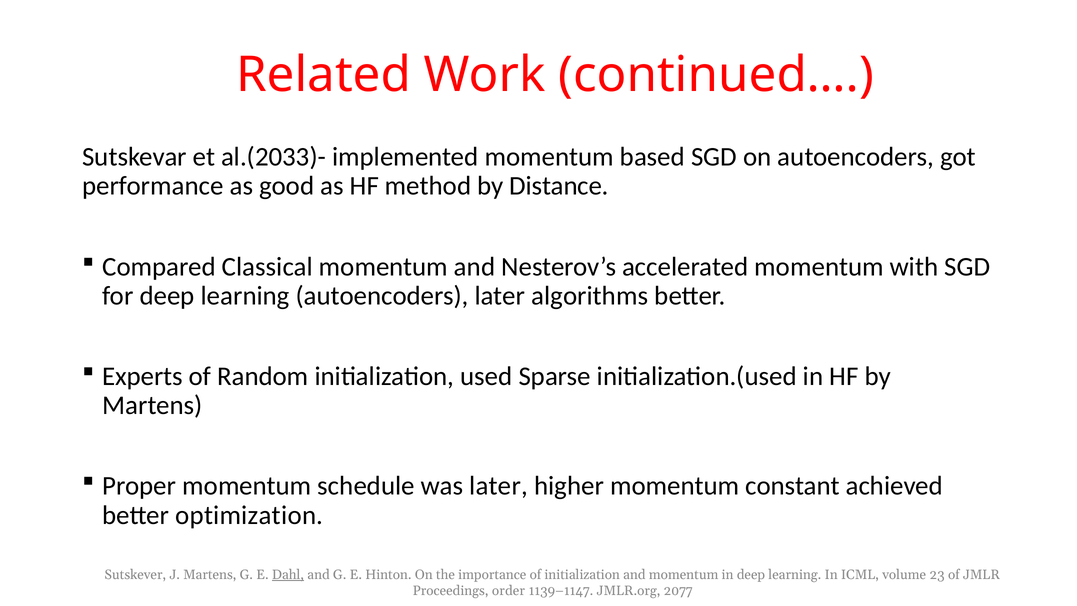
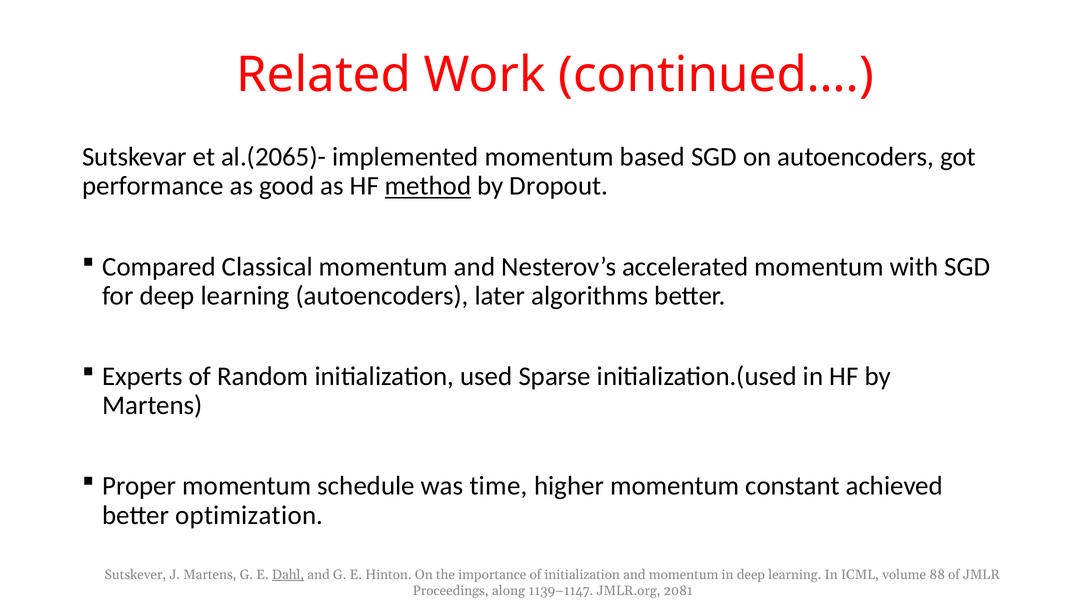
al.(2033)-: al.(2033)- -> al.(2065)-
method underline: none -> present
Distance: Distance -> Dropout
was later: later -> time
23: 23 -> 88
order: order -> along
2077: 2077 -> 2081
